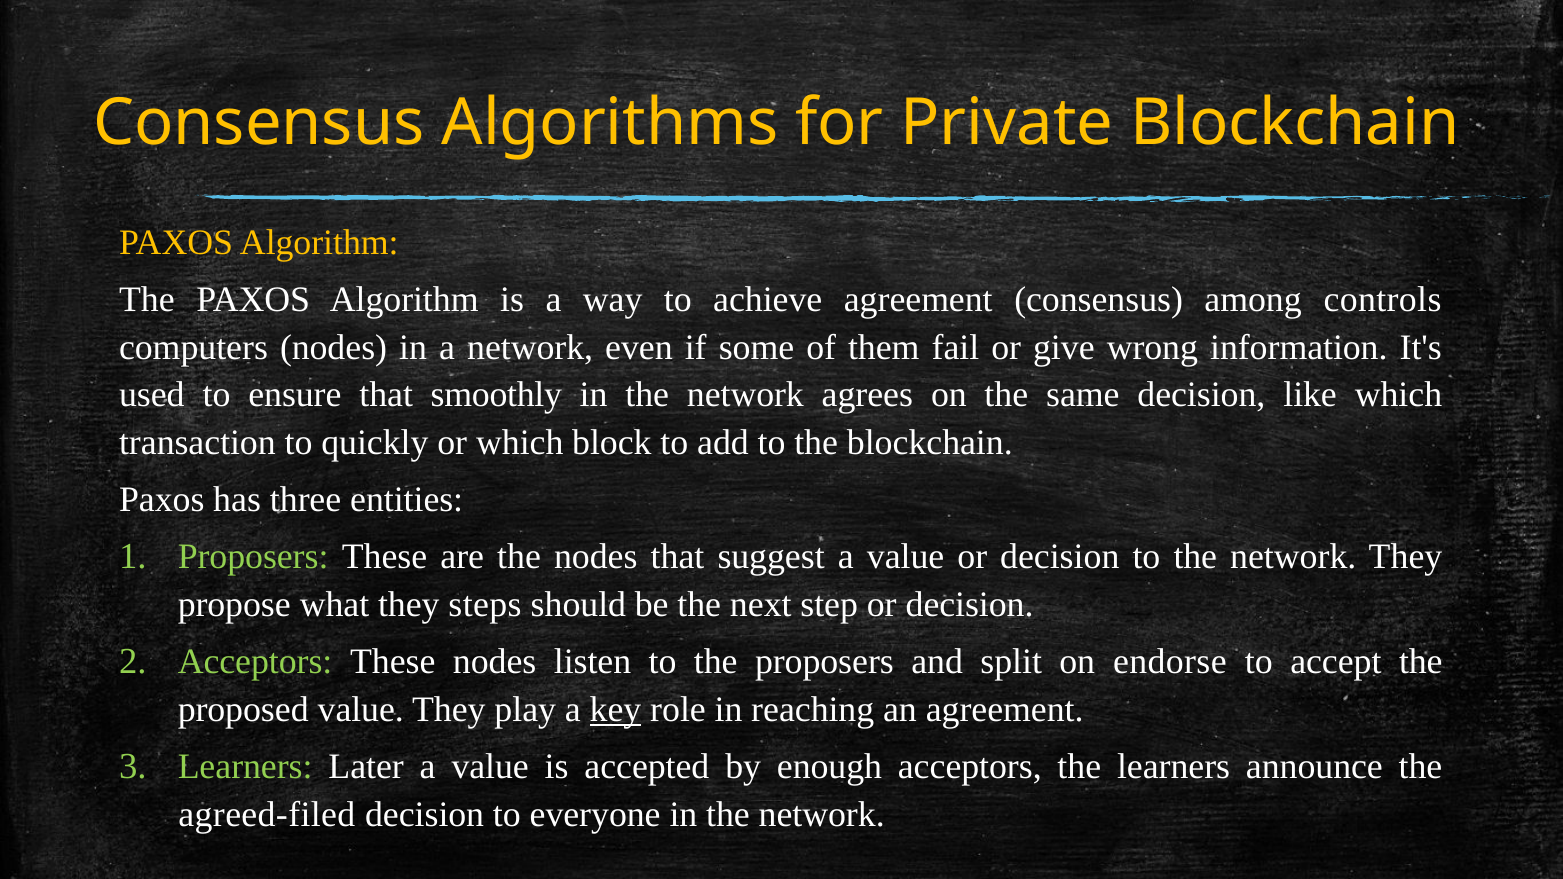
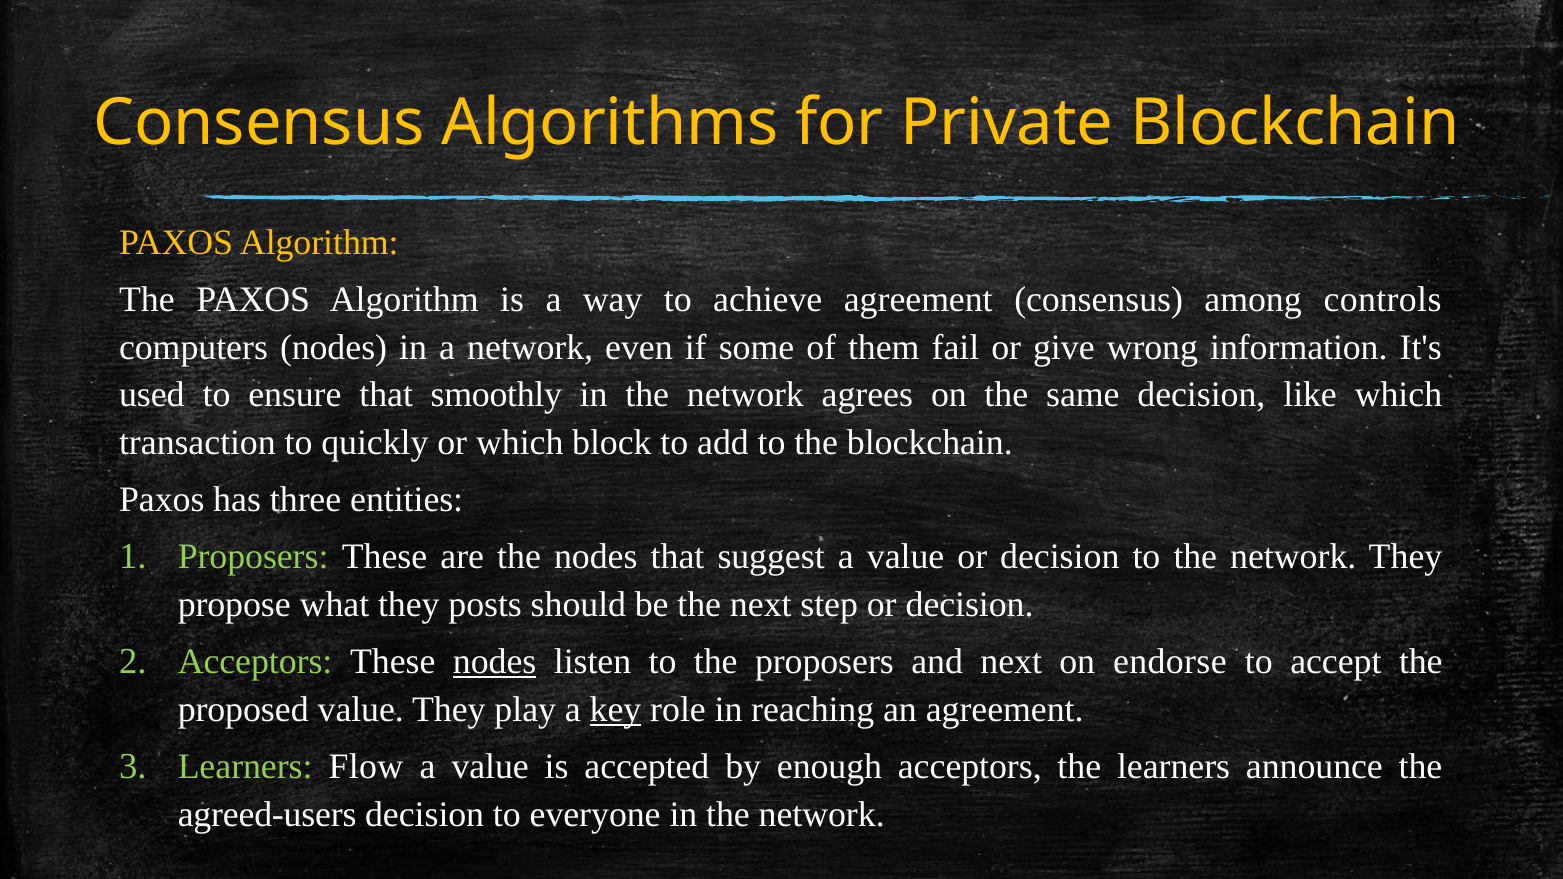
steps: steps -> posts
nodes at (495, 662) underline: none -> present
and split: split -> next
Later: Later -> Flow
agreed-filed: agreed-filed -> agreed-users
